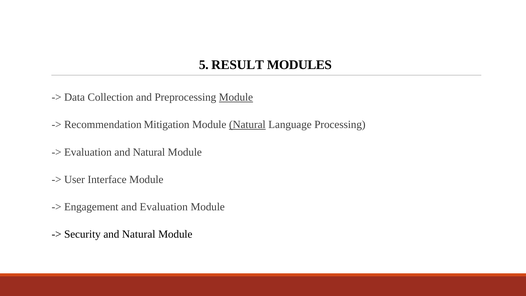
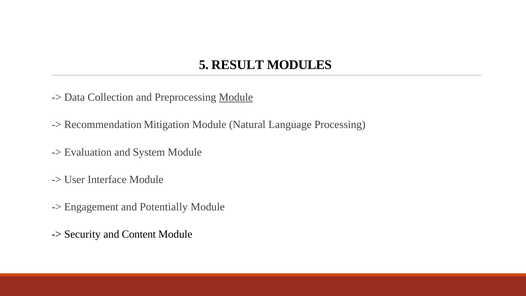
Natural at (247, 125) underline: present -> none
Evaluation and Natural: Natural -> System
and Evaluation: Evaluation -> Potentially
Security and Natural: Natural -> Content
